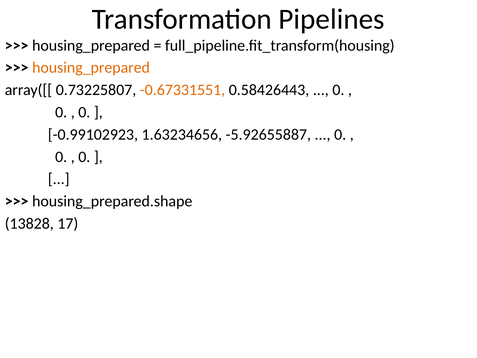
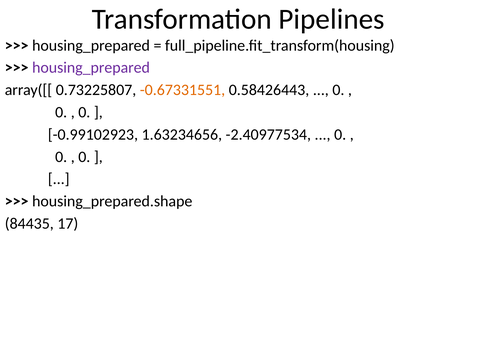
housing_prepared at (91, 68) colour: orange -> purple
-5.92655887: -5.92655887 -> -2.40977534
13828: 13828 -> 84435
